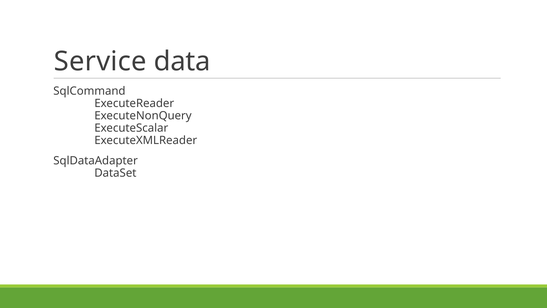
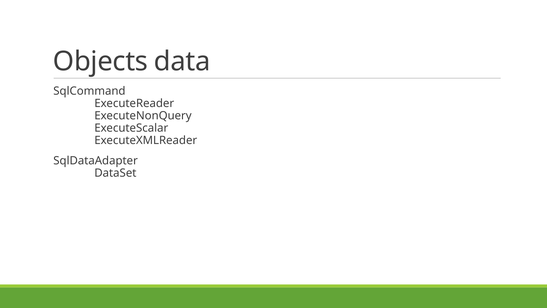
Service: Service -> Objects
